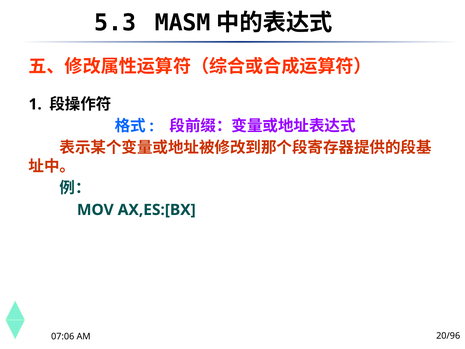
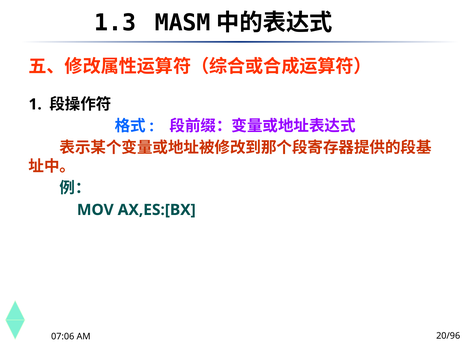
5.3: 5.3 -> 1.3
